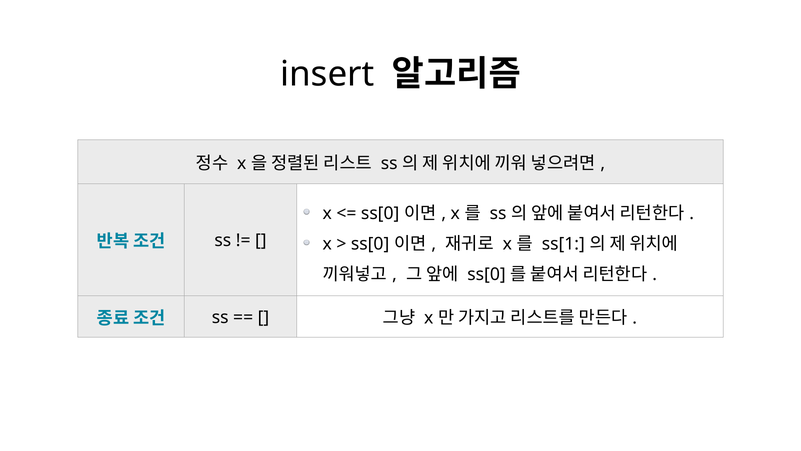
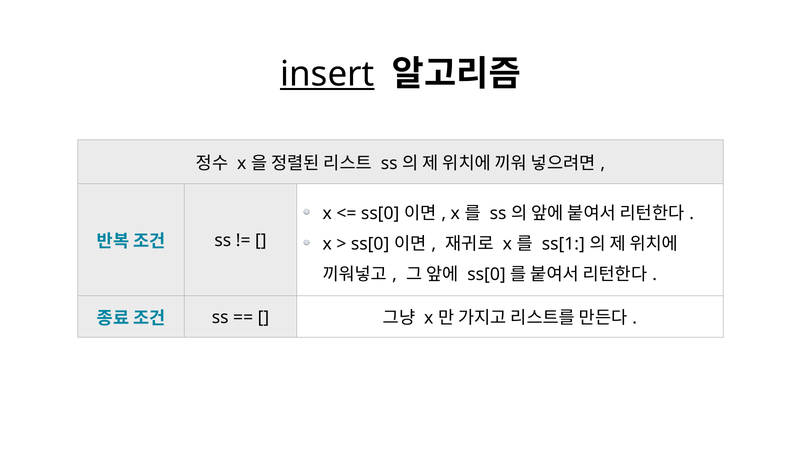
insert underline: none -> present
